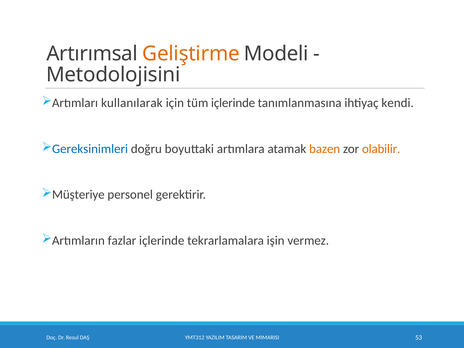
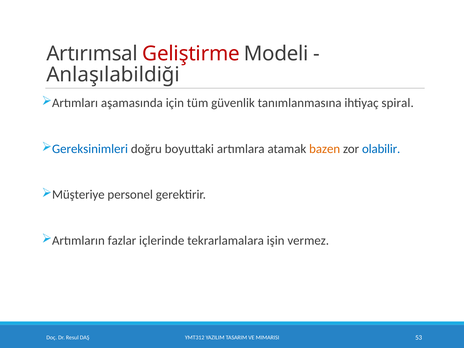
Geliştirme colour: orange -> red
Metodolojisini: Metodolojisini -> Anlaşılabildiği
kullanılarak: kullanılarak -> aşamasında
tüm içlerinde: içlerinde -> güvenlik
kendi: kendi -> spiral
olabilir colour: orange -> blue
